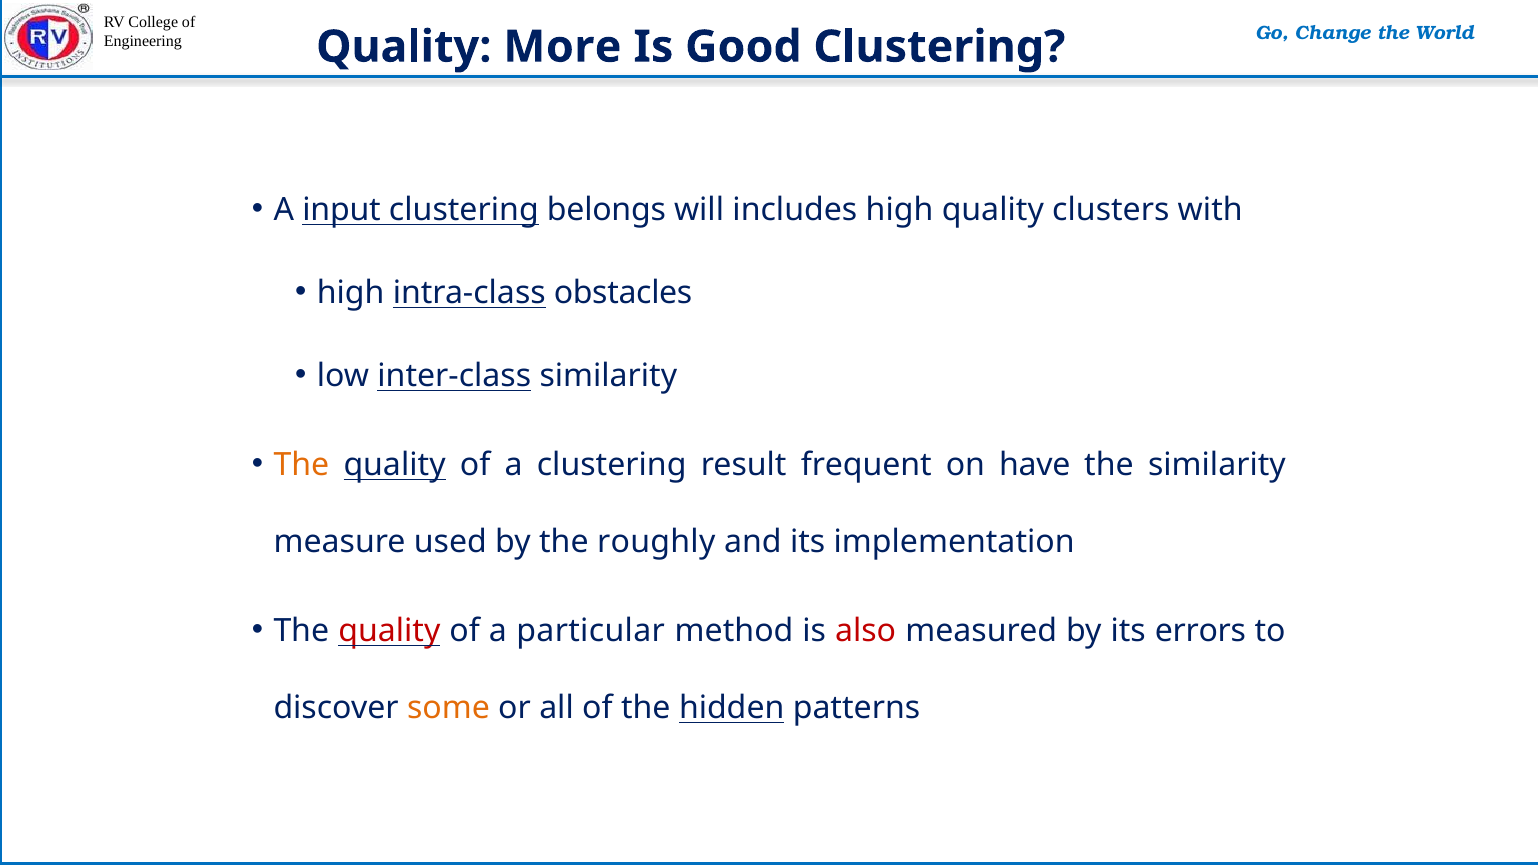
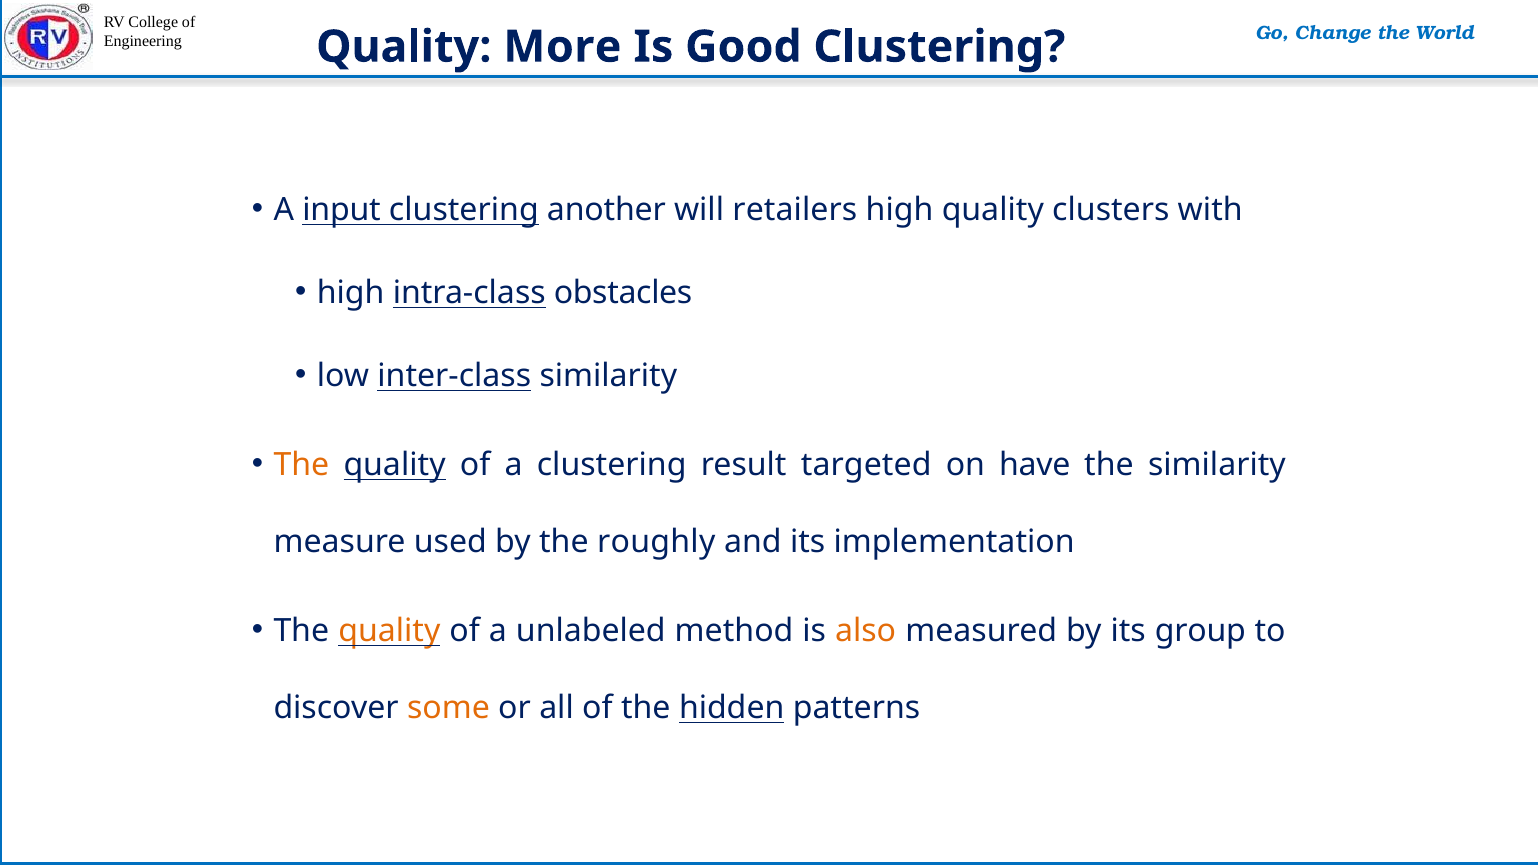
belongs: belongs -> another
includes: includes -> retailers
frequent: frequent -> targeted
quality at (389, 631) colour: red -> orange
particular: particular -> unlabeled
also colour: red -> orange
errors: errors -> group
